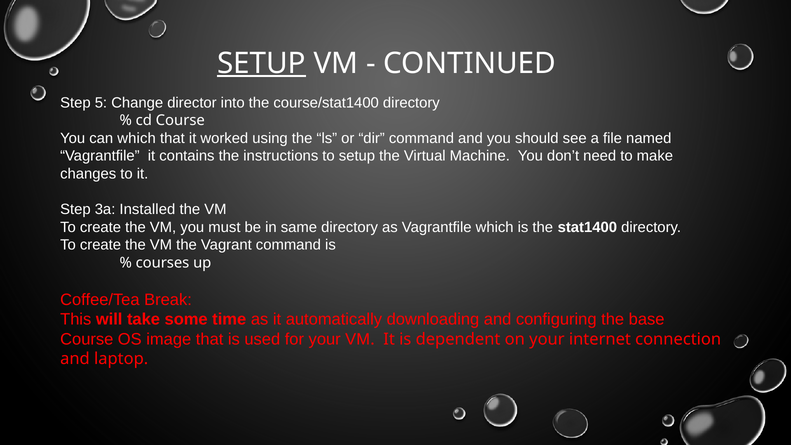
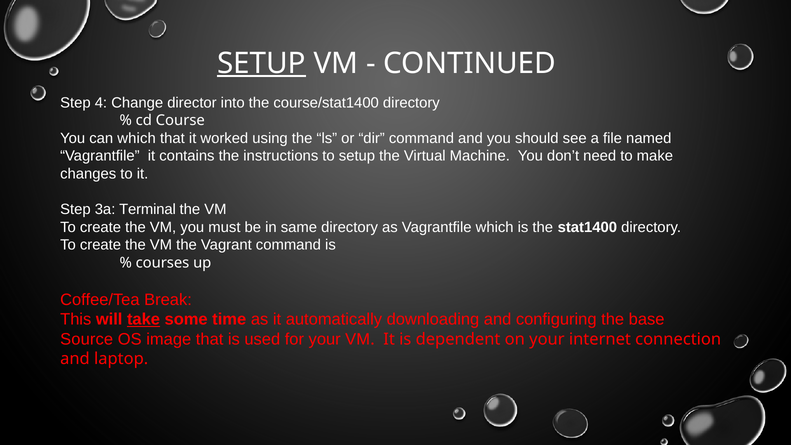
5: 5 -> 4
Installed: Installed -> Terminal
take underline: none -> present
Course at (87, 339): Course -> Source
